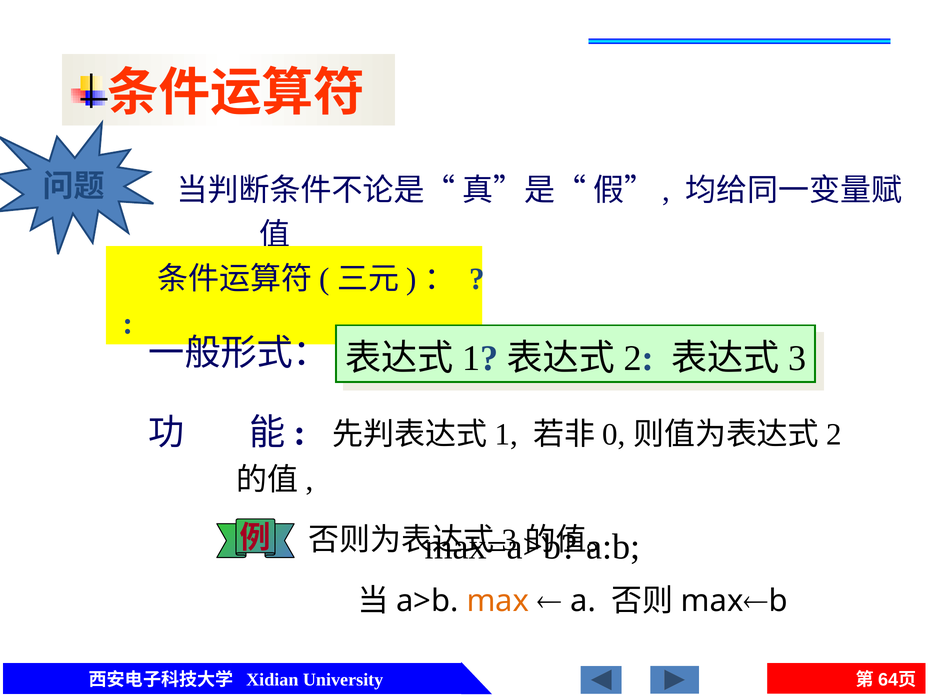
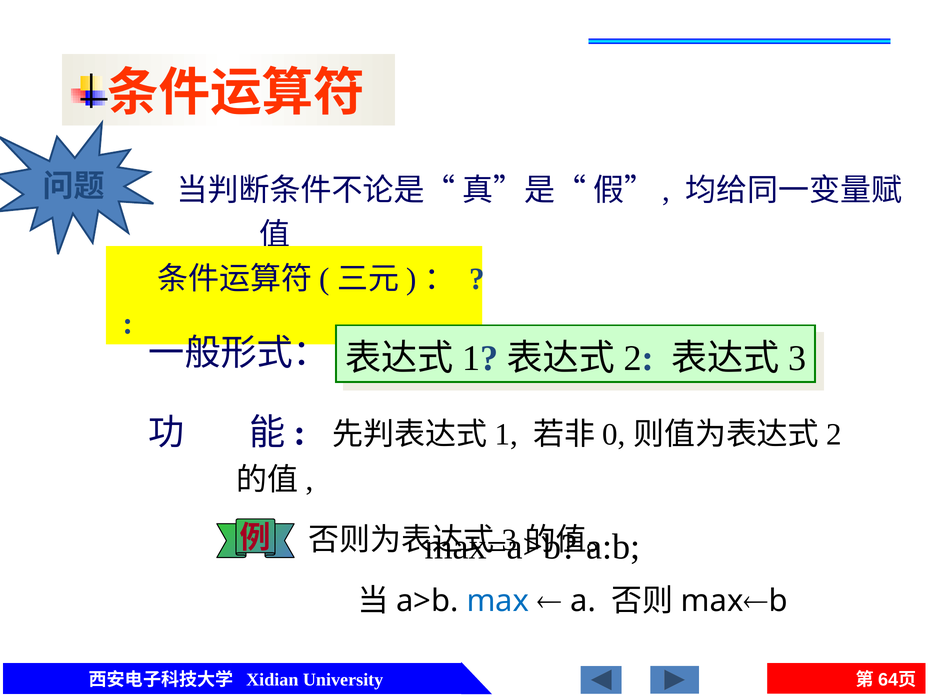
max colour: orange -> blue
